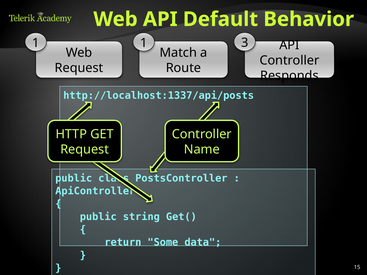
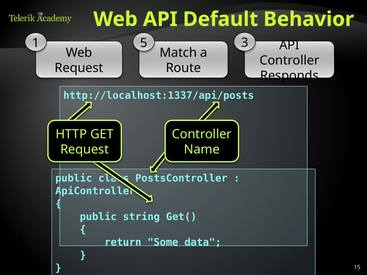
1 1: 1 -> 5
